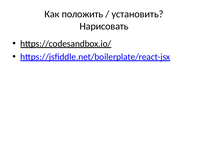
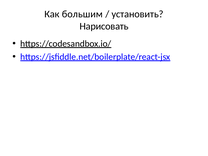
положить: положить -> большим
